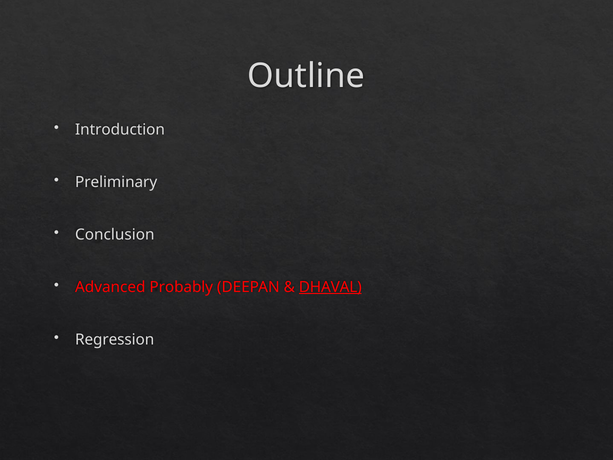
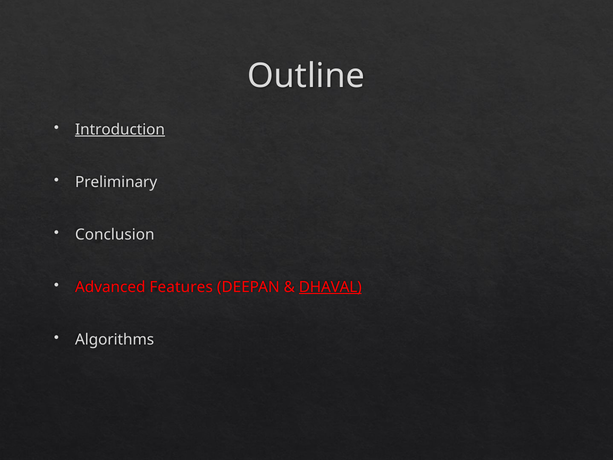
Introduction underline: none -> present
Probably: Probably -> Features
Regression: Regression -> Algorithms
